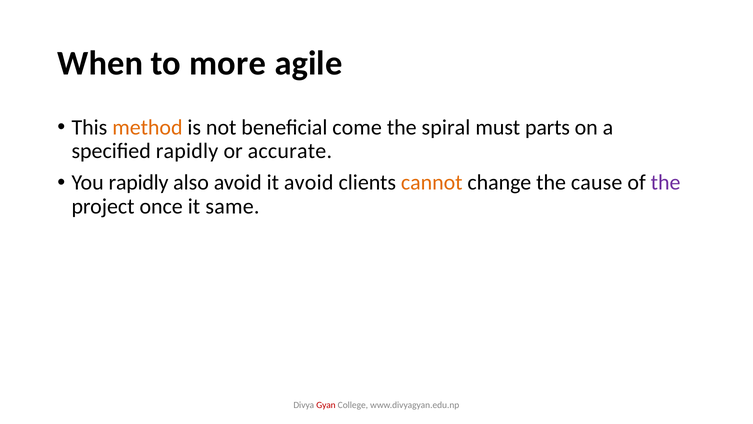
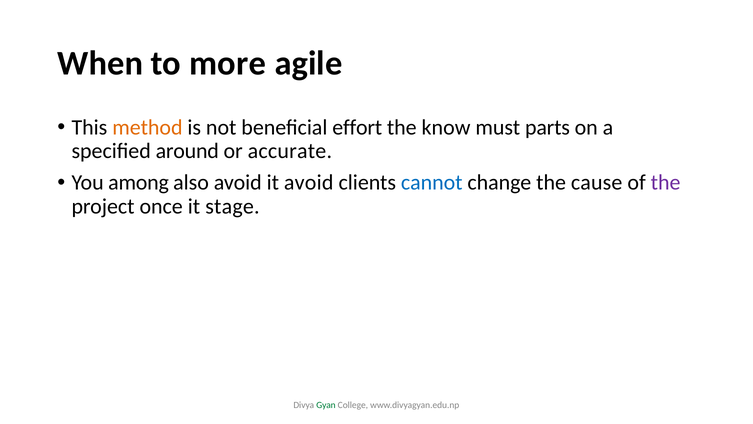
come: come -> effort
spiral: spiral -> know
specified rapidly: rapidly -> around
You rapidly: rapidly -> among
cannot colour: orange -> blue
same: same -> stage
Gyan colour: red -> green
